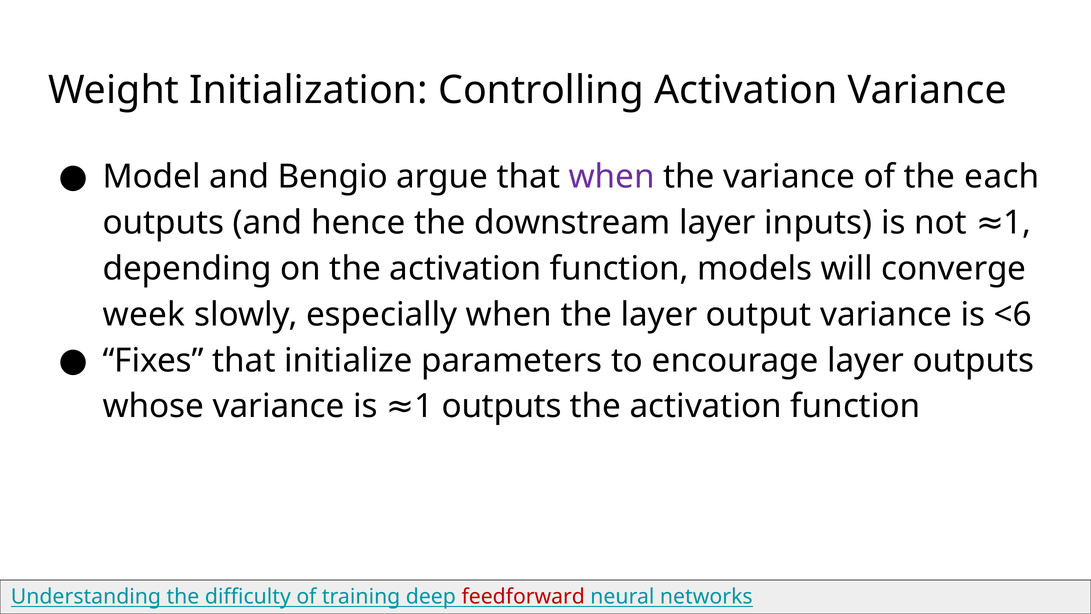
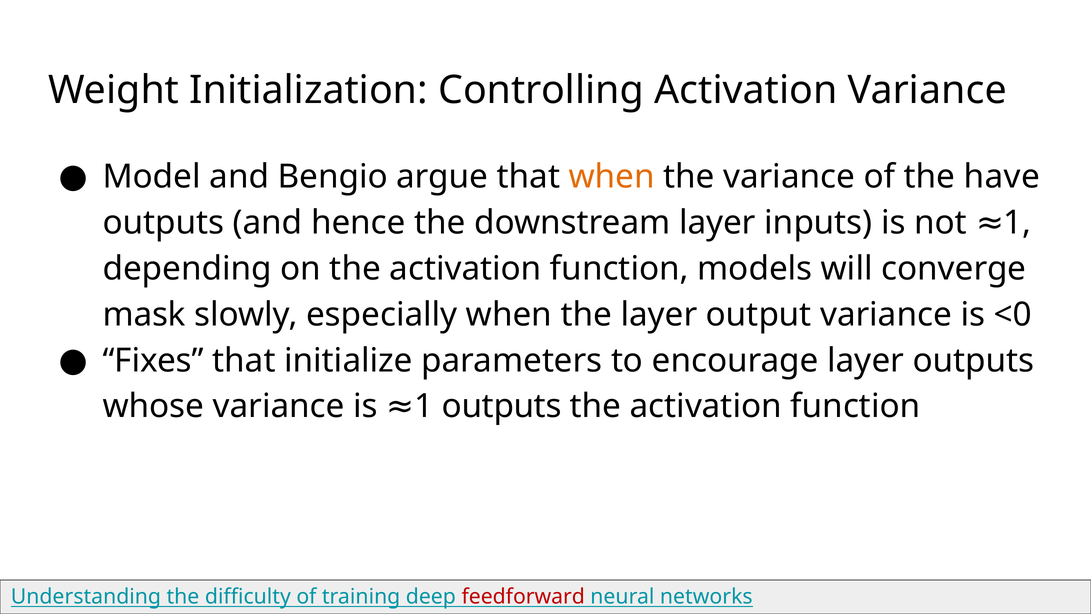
when at (612, 177) colour: purple -> orange
each: each -> have
week: week -> mask
<6: <6 -> <0
